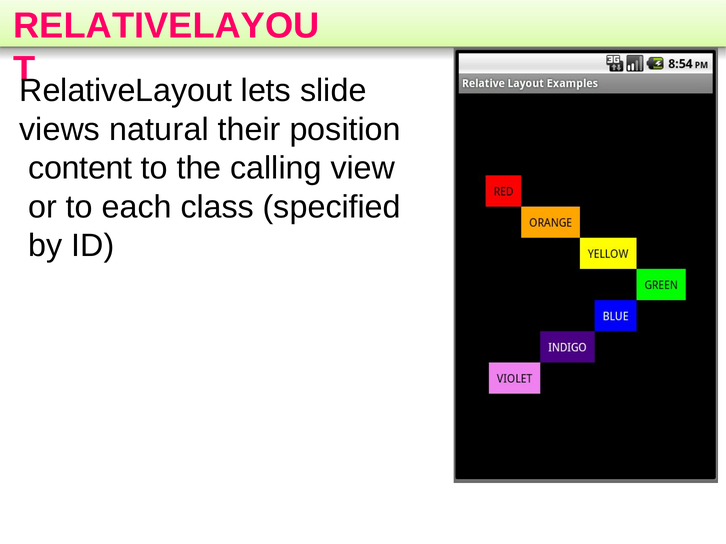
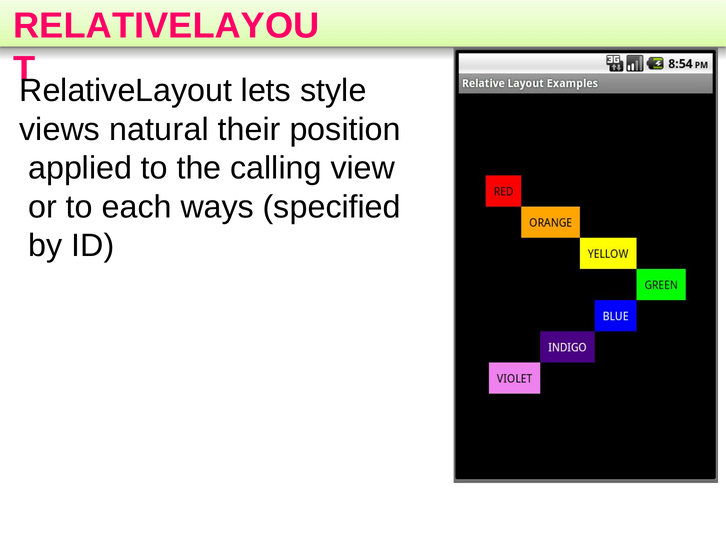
slide: slide -> style
content: content -> applied
class: class -> ways
